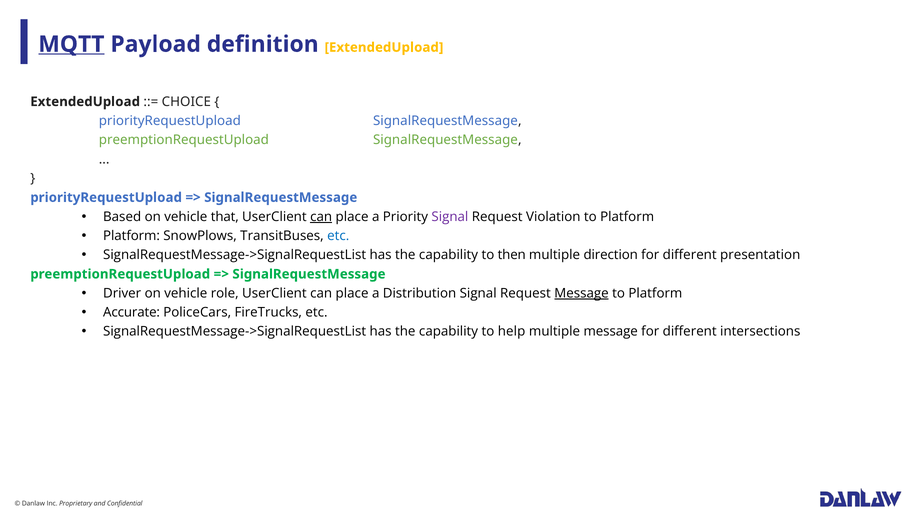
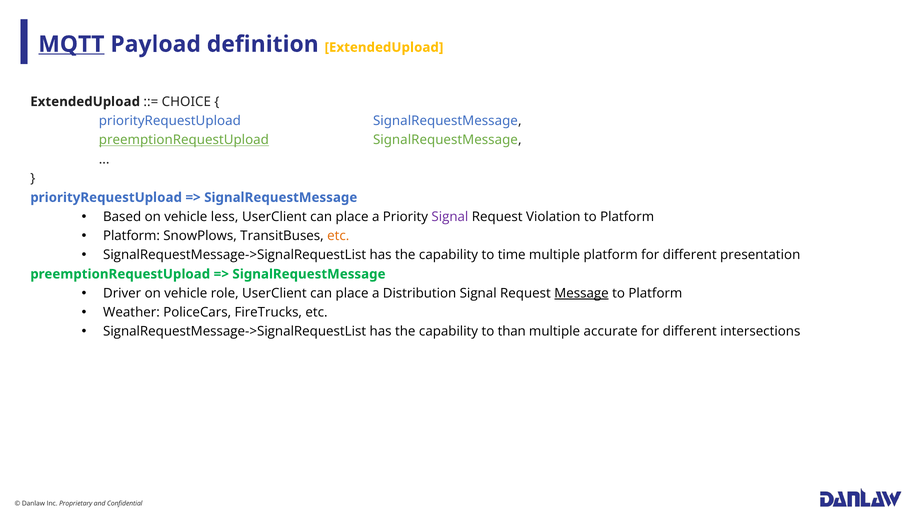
preemptionRequestUpload at (184, 140) underline: none -> present
that: that -> less
can at (321, 217) underline: present -> none
etc at (338, 236) colour: blue -> orange
then: then -> time
multiple direction: direction -> platform
Accurate: Accurate -> Weather
help: help -> than
multiple message: message -> accurate
